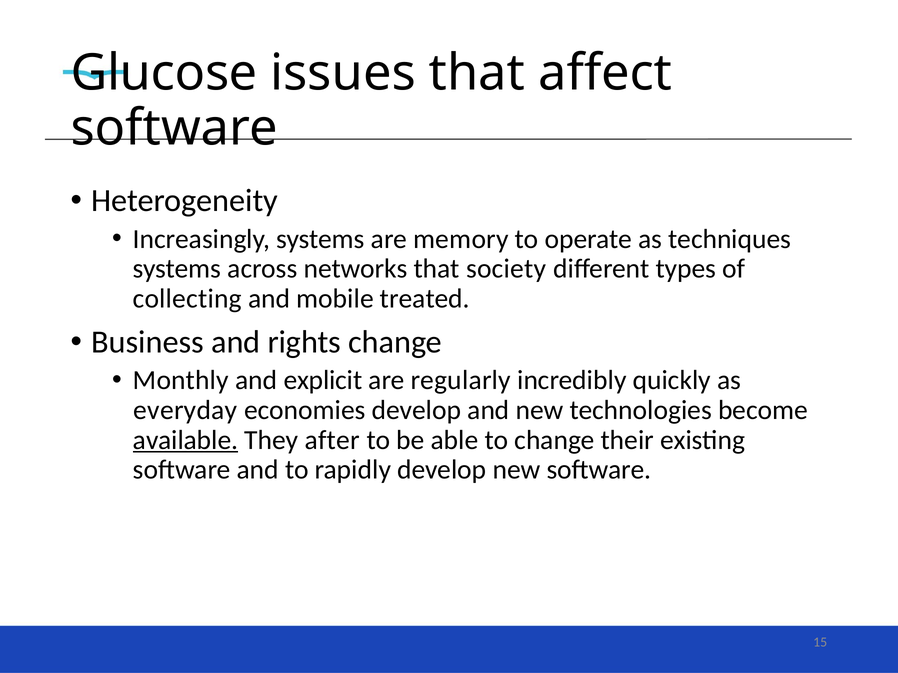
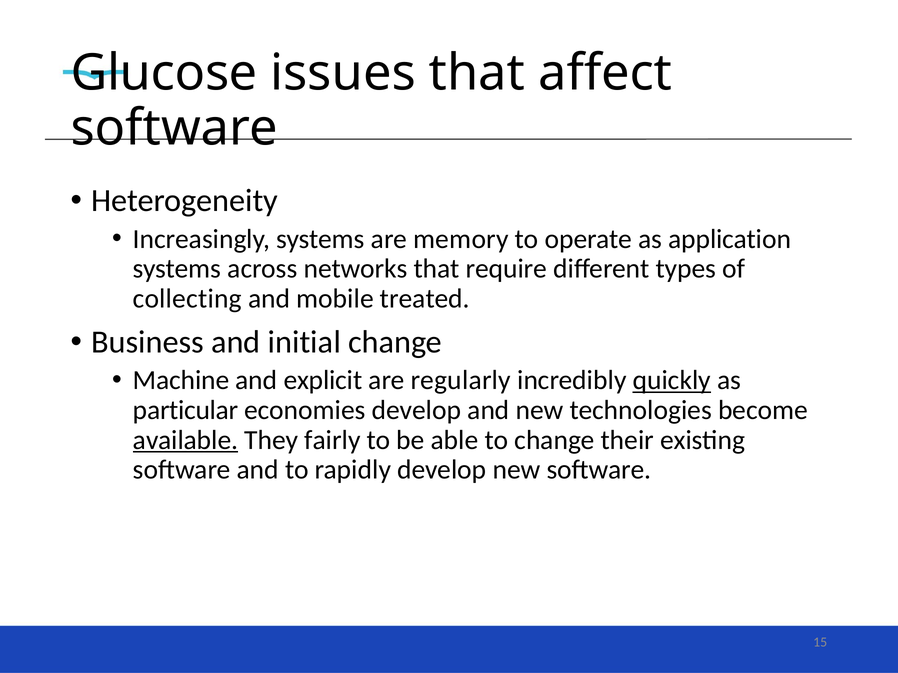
techniques: techniques -> application
society: society -> require
rights: rights -> initial
Monthly: Monthly -> Machine
quickly underline: none -> present
everyday: everyday -> particular
after: after -> fairly
